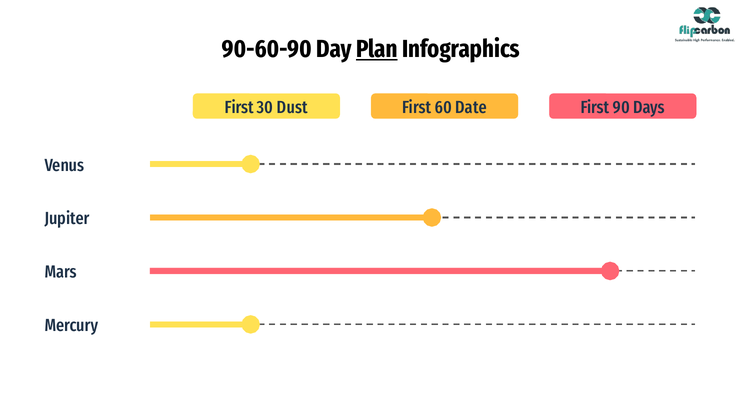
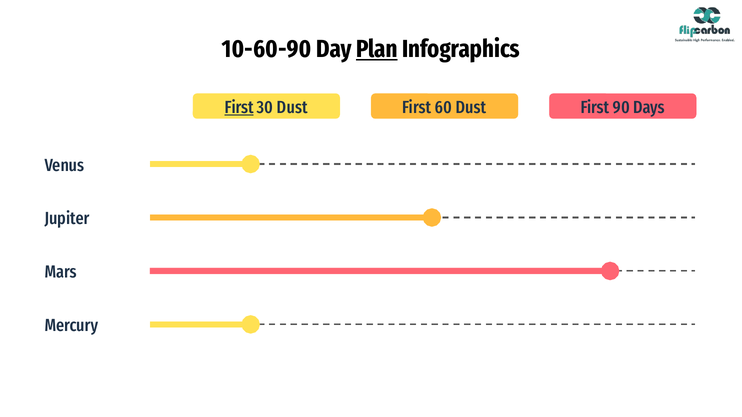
90-60-90: 90-60-90 -> 10-60-90
First at (239, 107) underline: none -> present
60 Date: Date -> Dust
